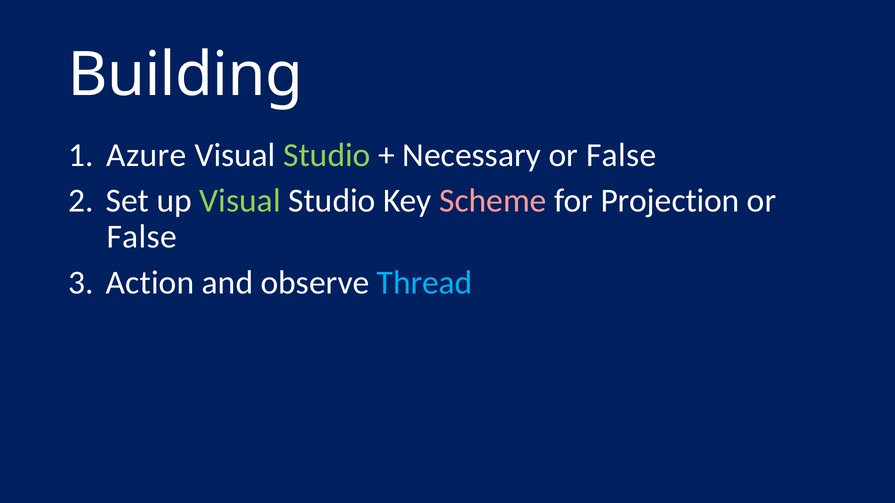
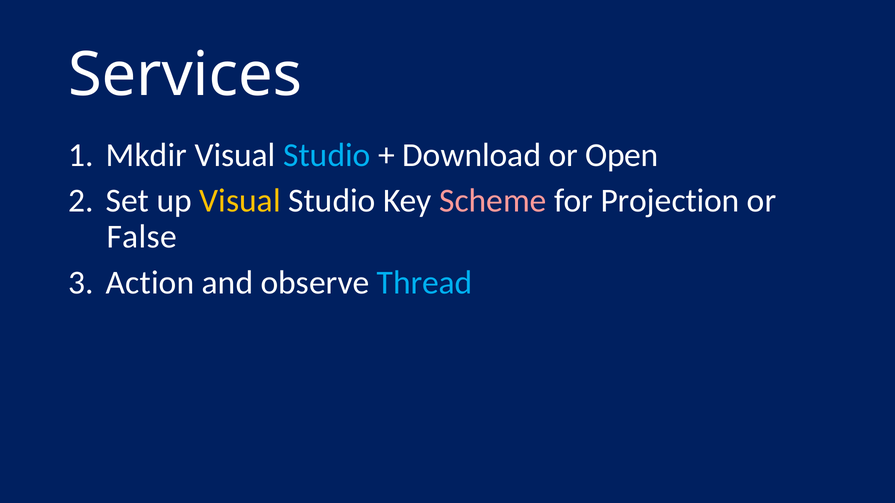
Building: Building -> Services
Azure: Azure -> Mkdir
Studio at (327, 155) colour: light green -> light blue
Necessary: Necessary -> Download
False at (621, 155): False -> Open
Visual at (240, 201) colour: light green -> yellow
